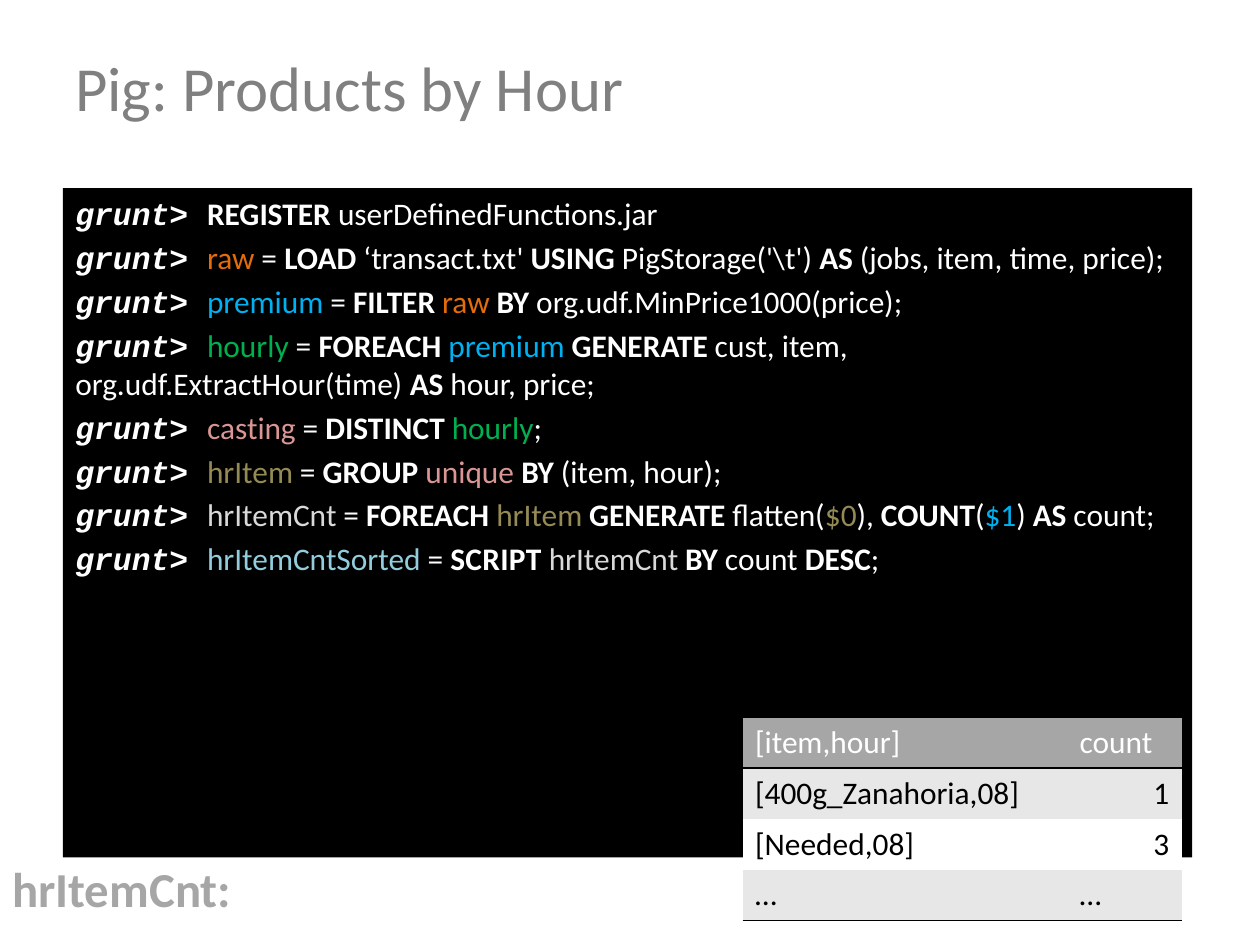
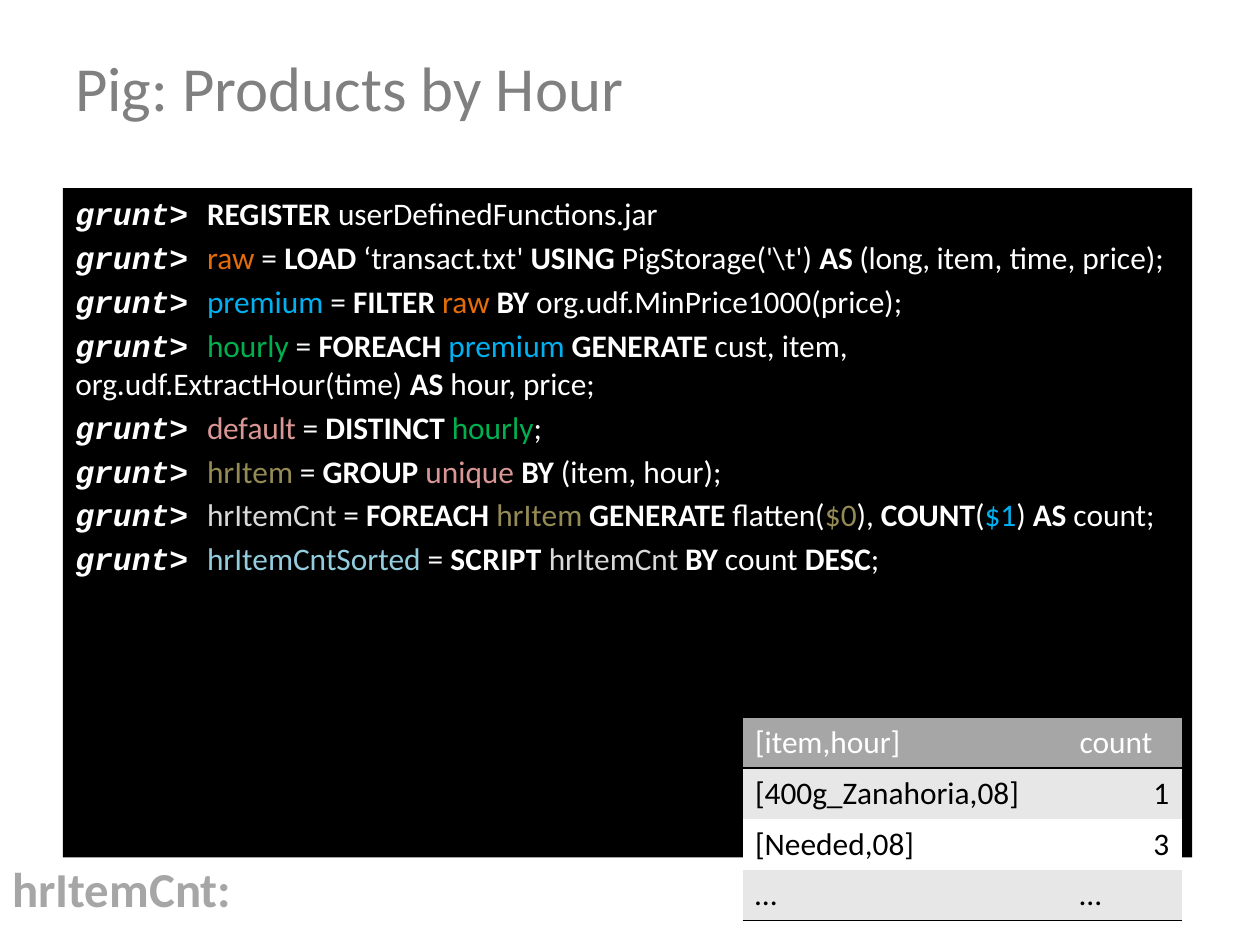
jobs: jobs -> long
casting: casting -> default
